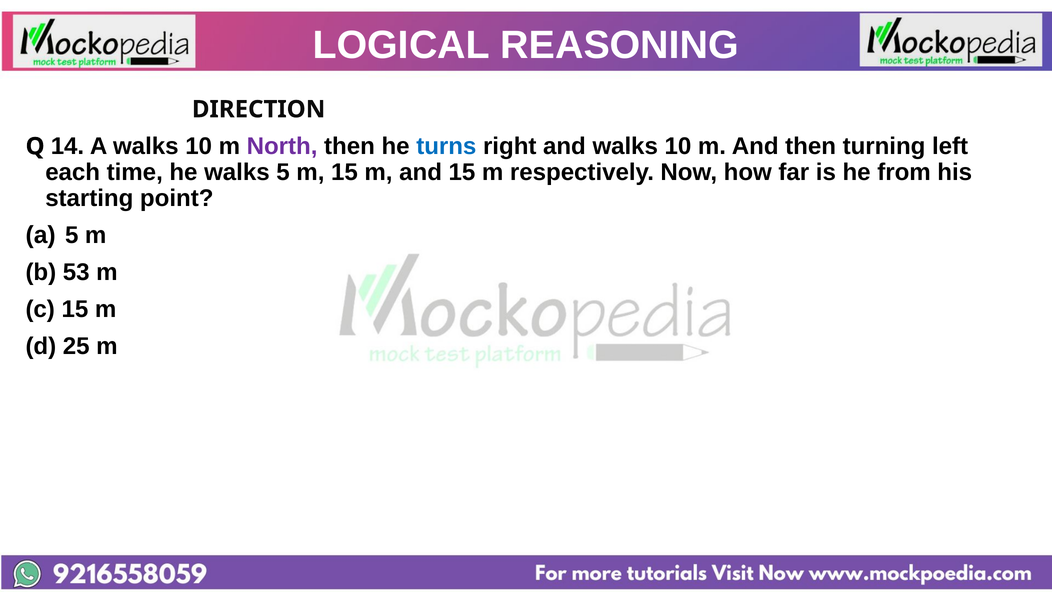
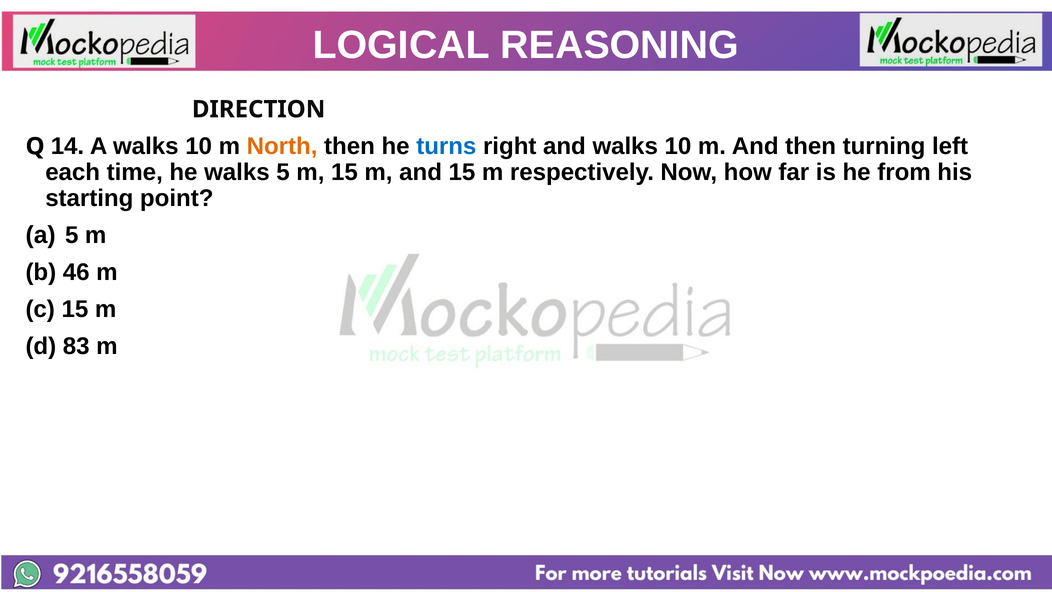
North colour: purple -> orange
53: 53 -> 46
25: 25 -> 83
